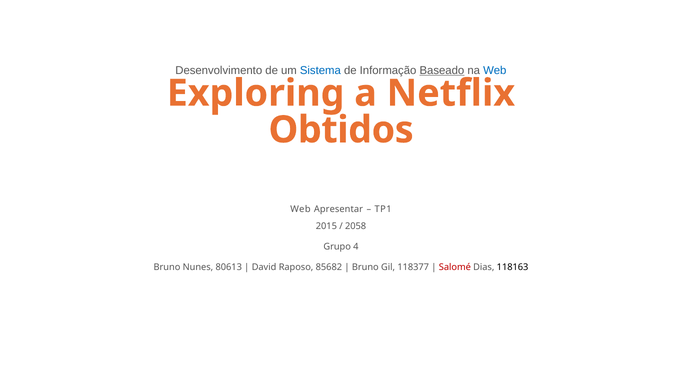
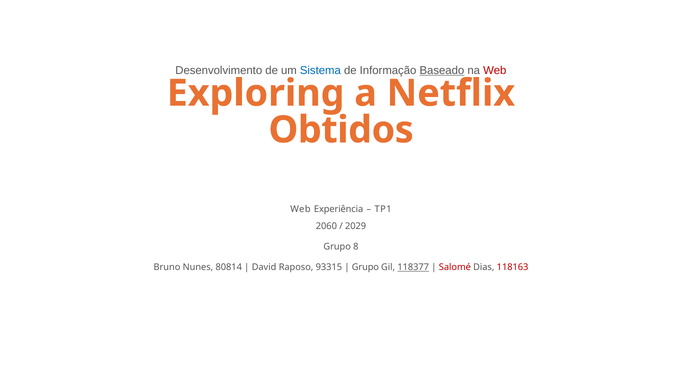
Web at (495, 70) colour: blue -> red
Apresentar: Apresentar -> Experiência
2015: 2015 -> 2060
2058: 2058 -> 2029
4: 4 -> 8
80613: 80613 -> 80814
85682: 85682 -> 93315
Bruno at (365, 267): Bruno -> Grupo
118377 underline: none -> present
118163 colour: black -> red
